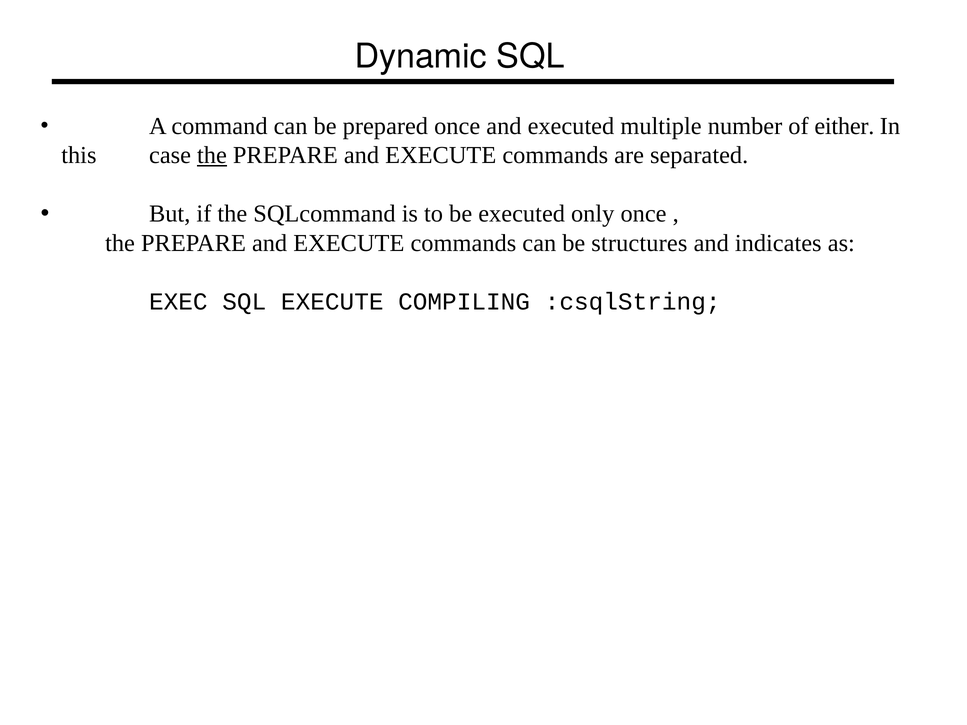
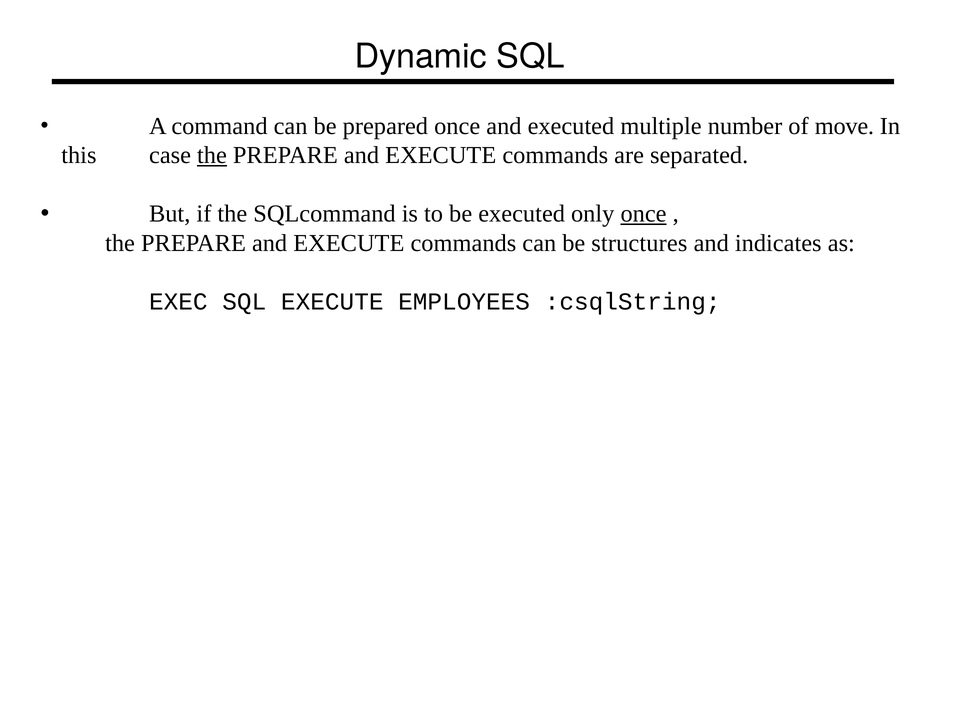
either: either -> move
once at (644, 214) underline: none -> present
COMPILING: COMPILING -> EMPLOYEES
